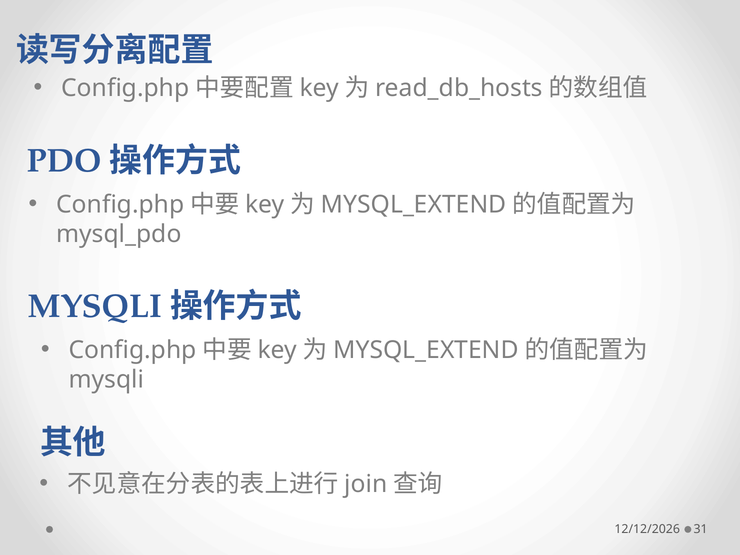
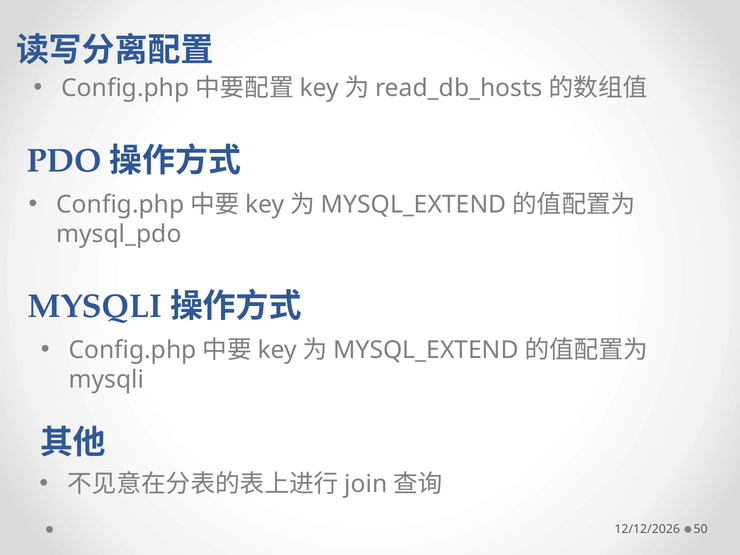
31: 31 -> 50
